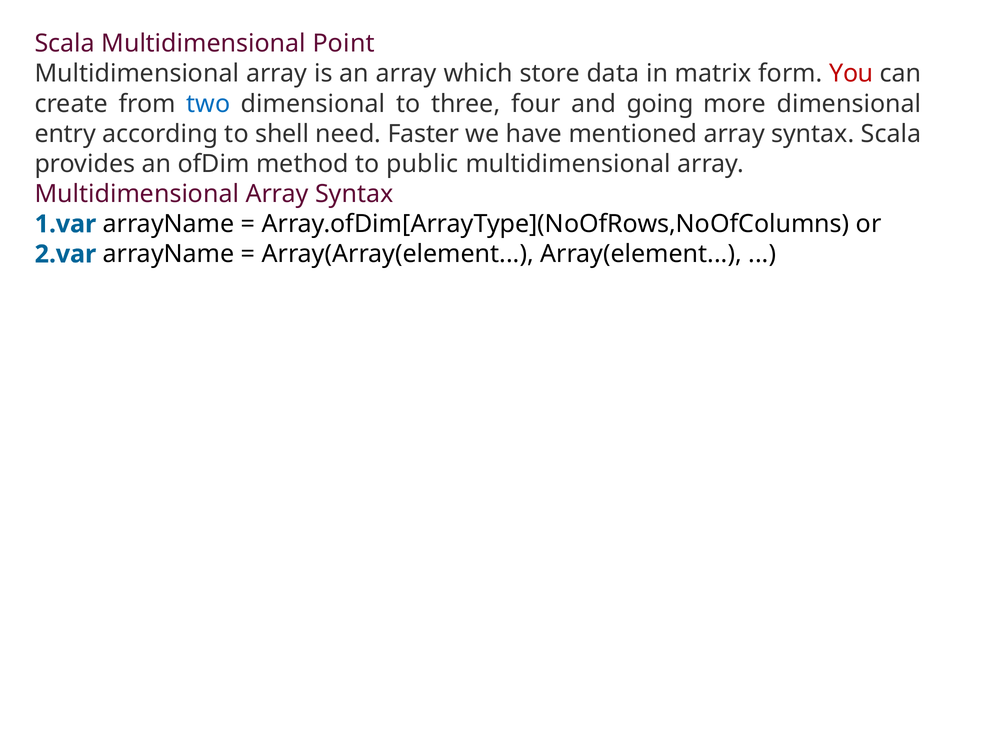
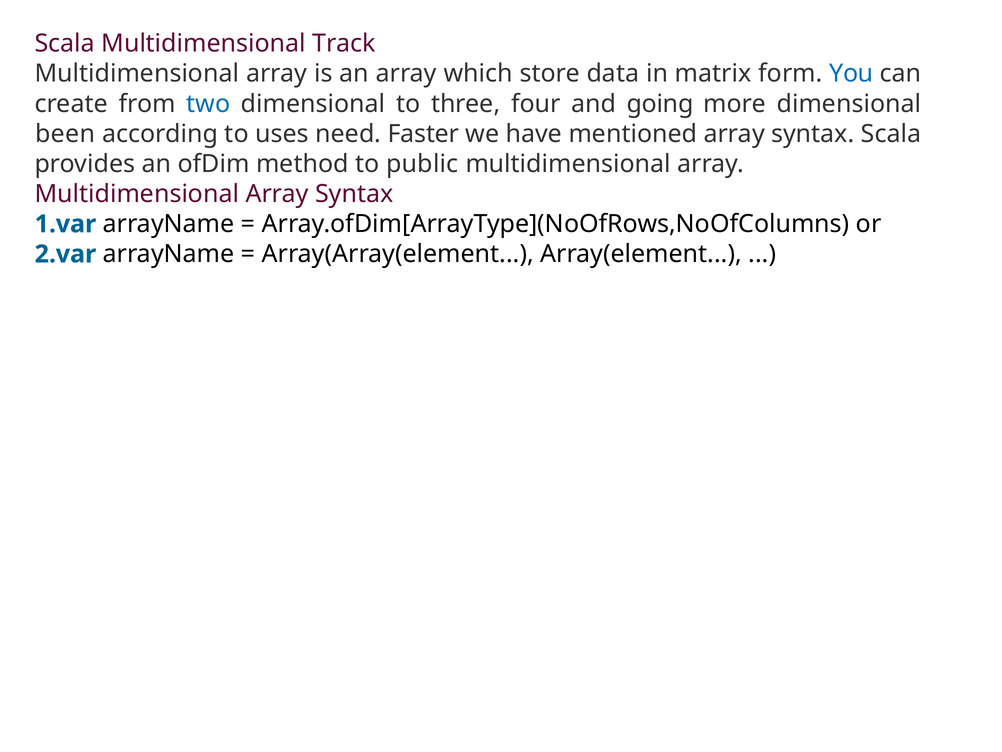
Point: Point -> Track
You colour: red -> blue
entry: entry -> been
shell: shell -> uses
